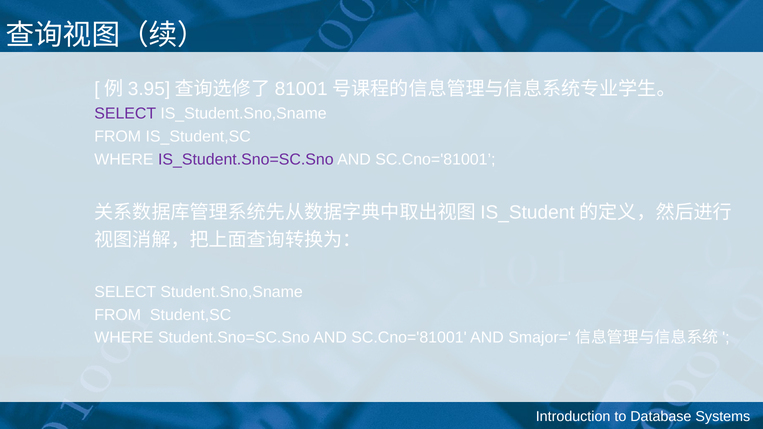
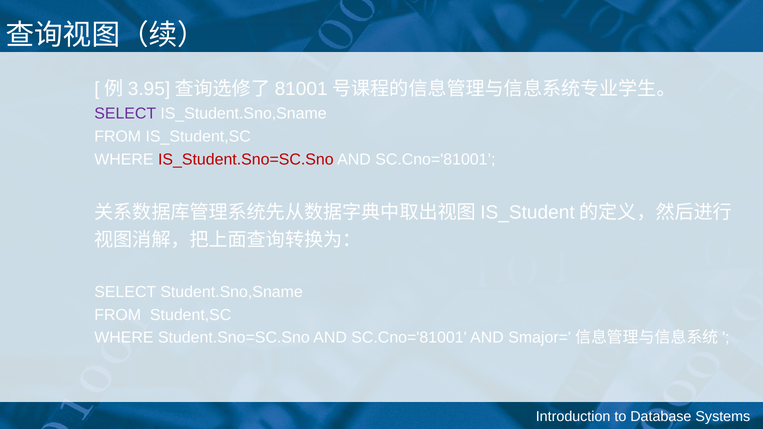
IS_Student.Sno=SC.Sno colour: purple -> red
